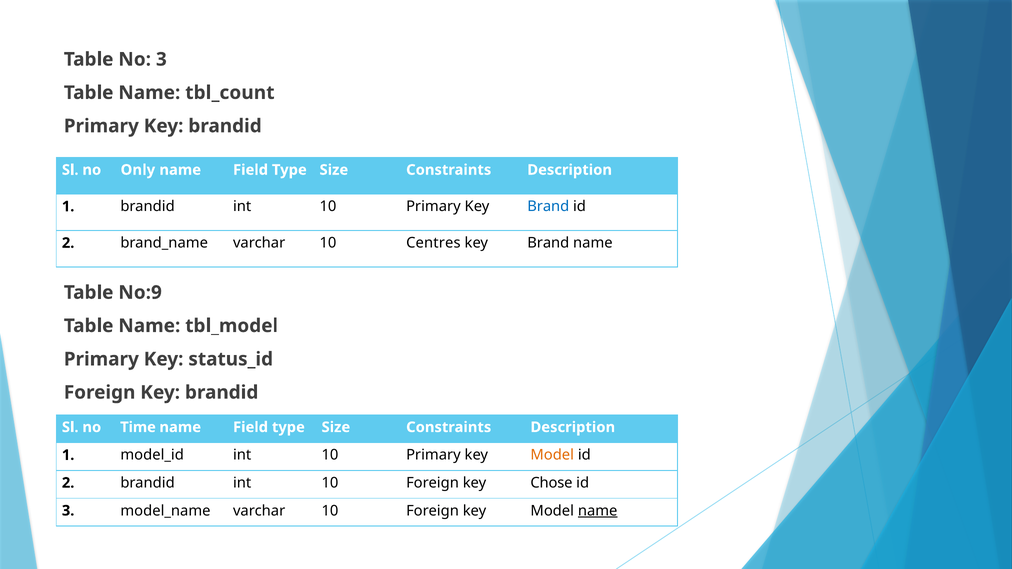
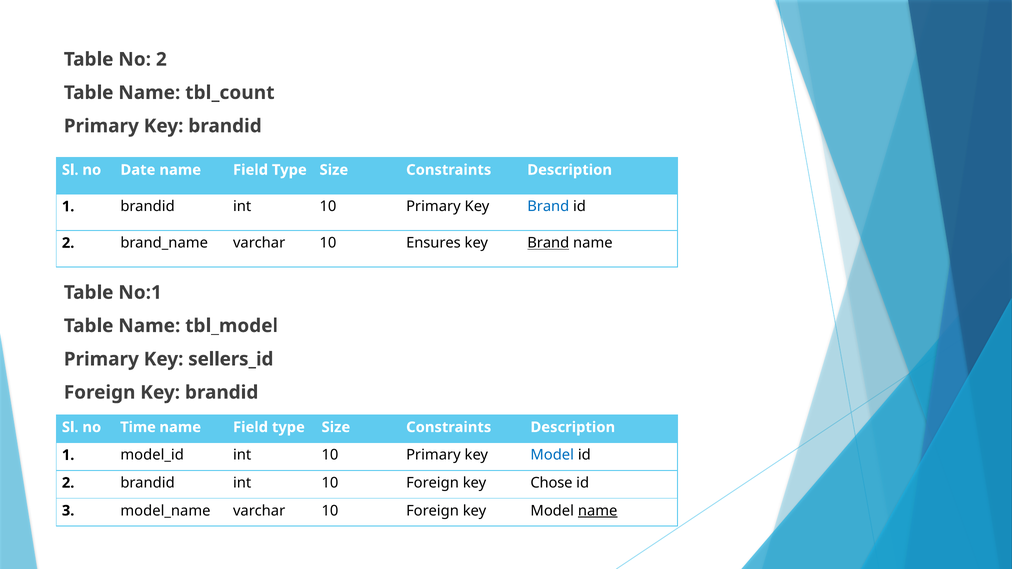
No 3: 3 -> 2
Only: Only -> Date
Centres: Centres -> Ensures
Brand at (548, 243) underline: none -> present
No:9: No:9 -> No:1
status_id: status_id -> sellers_id
Model at (552, 455) colour: orange -> blue
